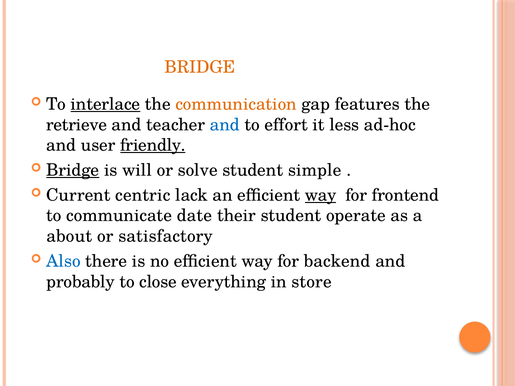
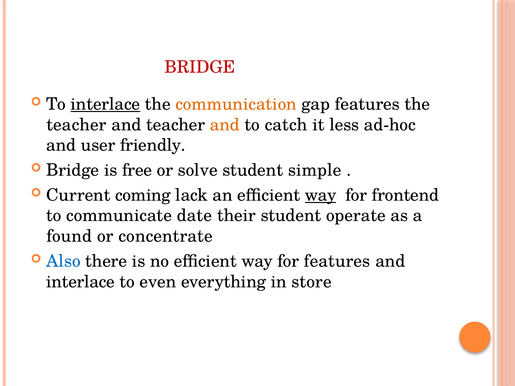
BRIDGE at (200, 67) colour: orange -> red
retrieve at (77, 125): retrieve -> teacher
and at (225, 125) colour: blue -> orange
effort: effort -> catch
friendly underline: present -> none
Bridge at (73, 170) underline: present -> none
will: will -> free
centric: centric -> coming
about: about -> found
satisfactory: satisfactory -> concentrate
for backend: backend -> features
probably at (81, 282): probably -> interlace
close: close -> even
